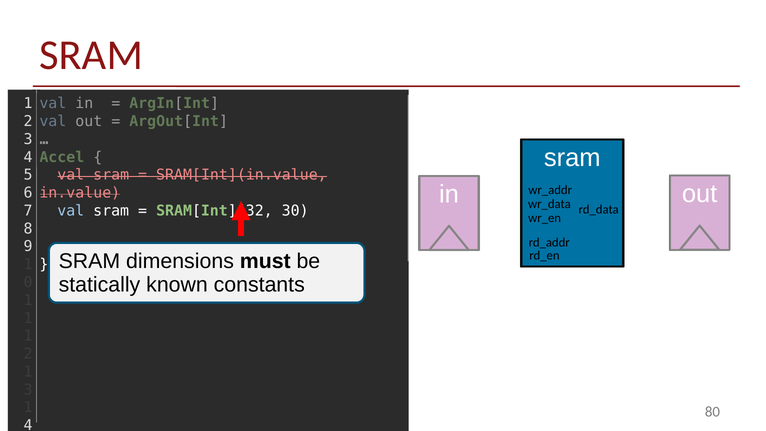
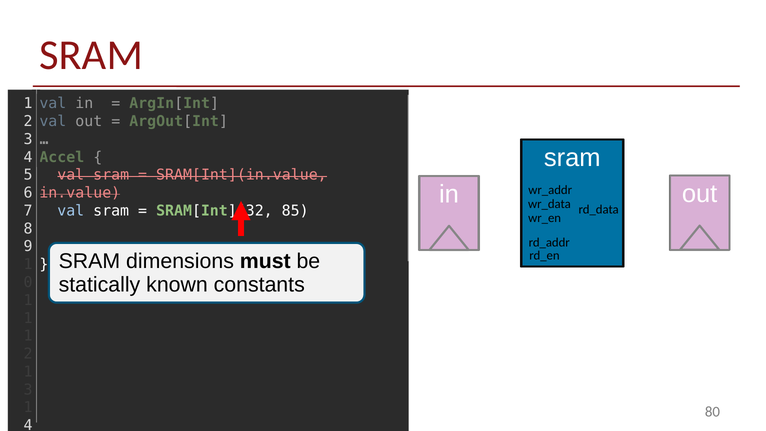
30: 30 -> 85
